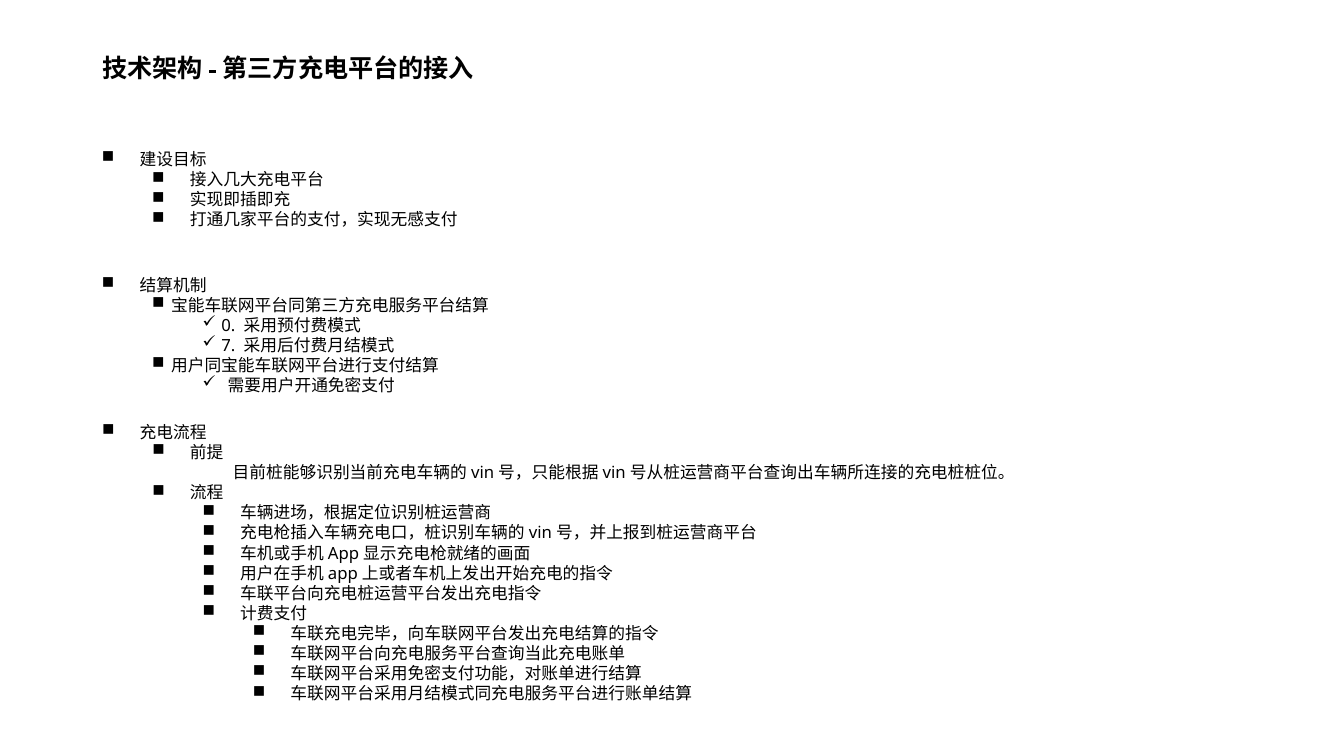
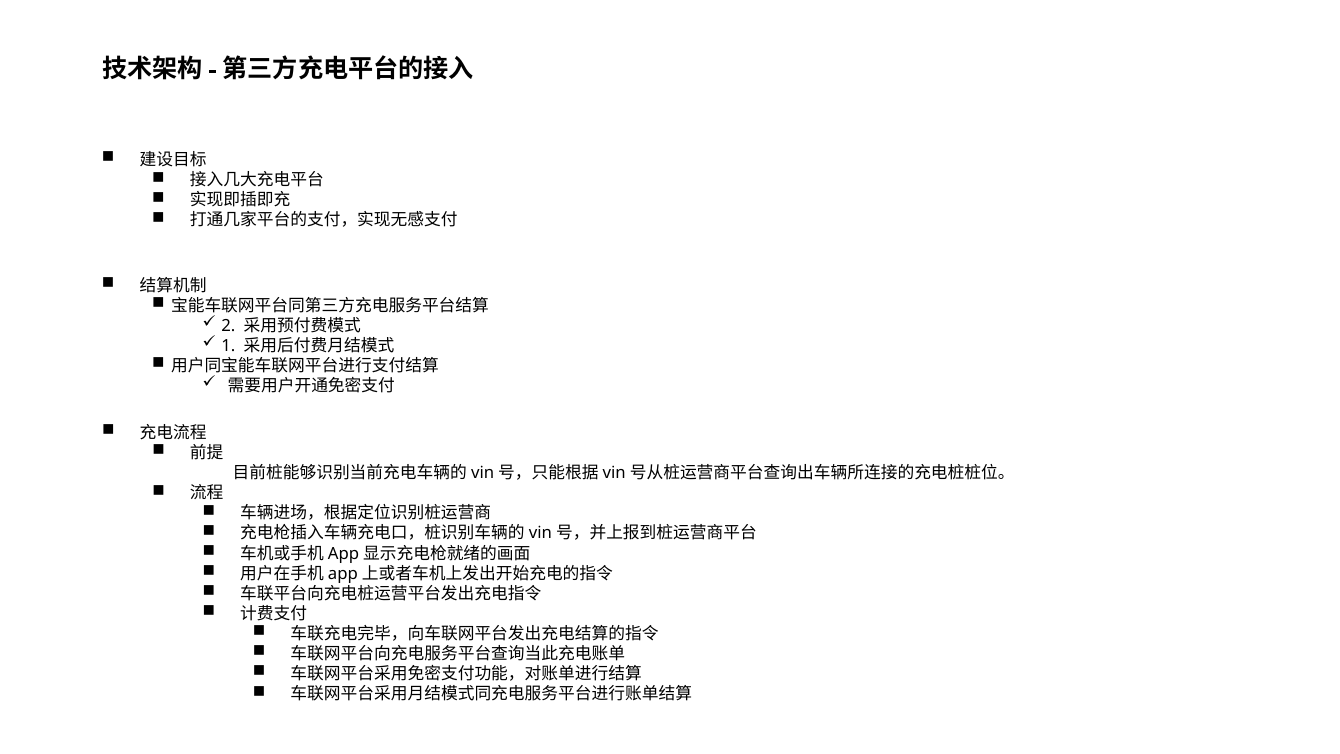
0: 0 -> 2
7: 7 -> 1
